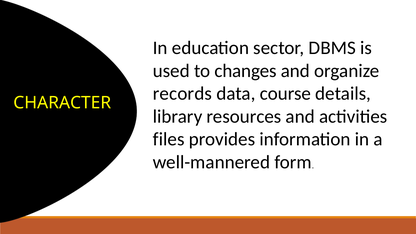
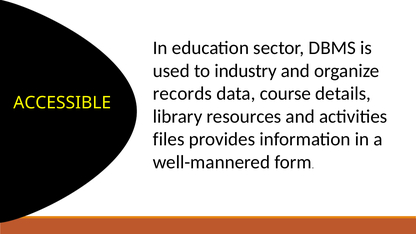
changes: changes -> industry
CHARACTER: CHARACTER -> ACCESSIBLE
